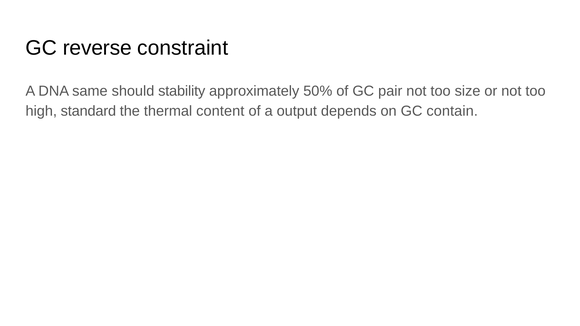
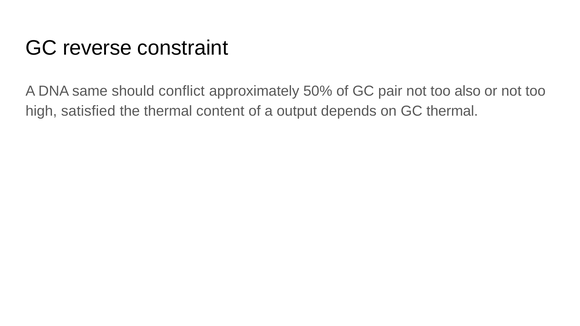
stability: stability -> conflict
size: size -> also
standard: standard -> satisfied
GC contain: contain -> thermal
